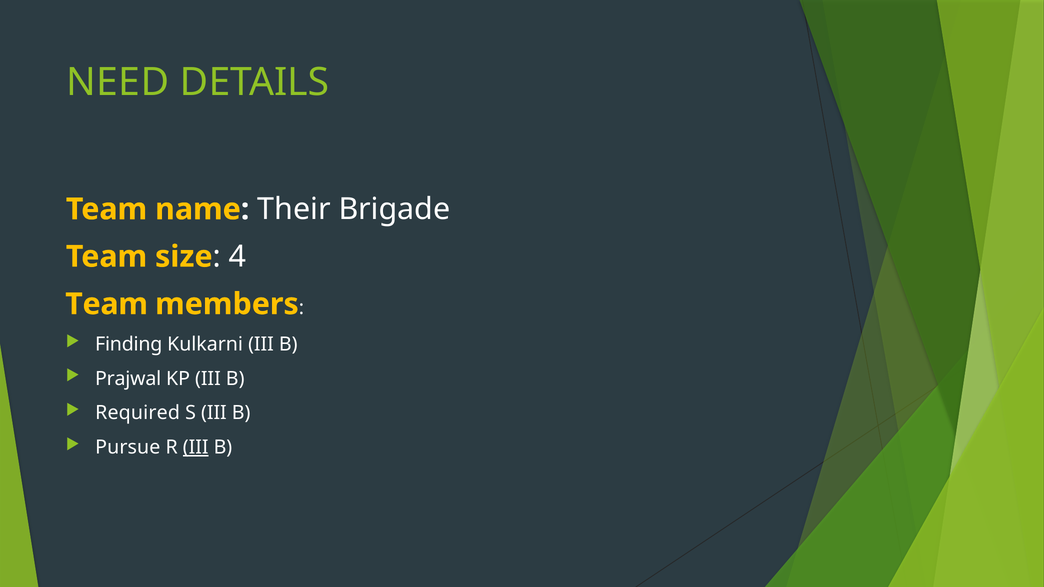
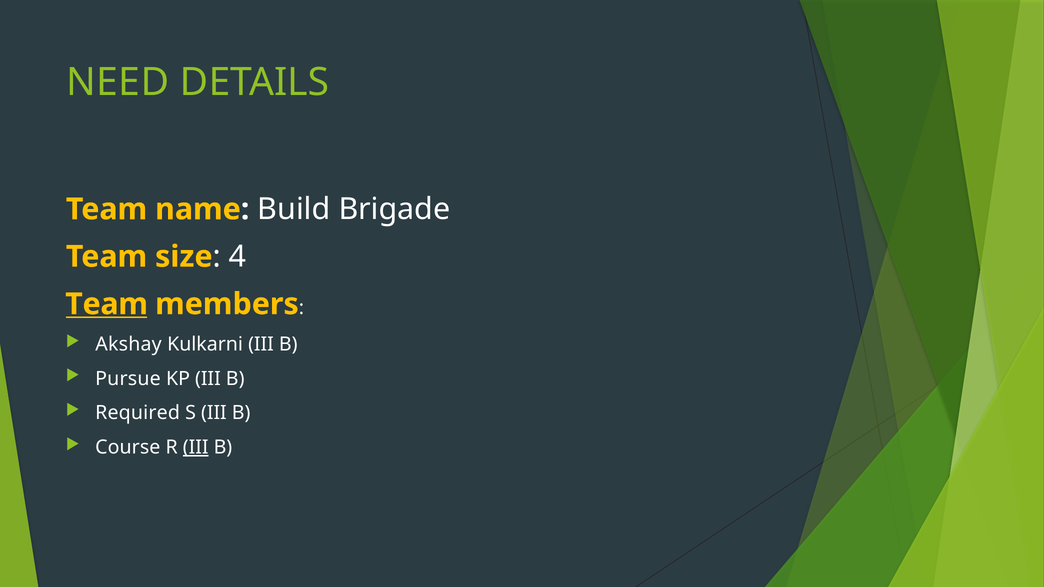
Their: Their -> Build
Team at (107, 304) underline: none -> present
Finding: Finding -> Akshay
Prajwal: Prajwal -> Pursue
Pursue: Pursue -> Course
